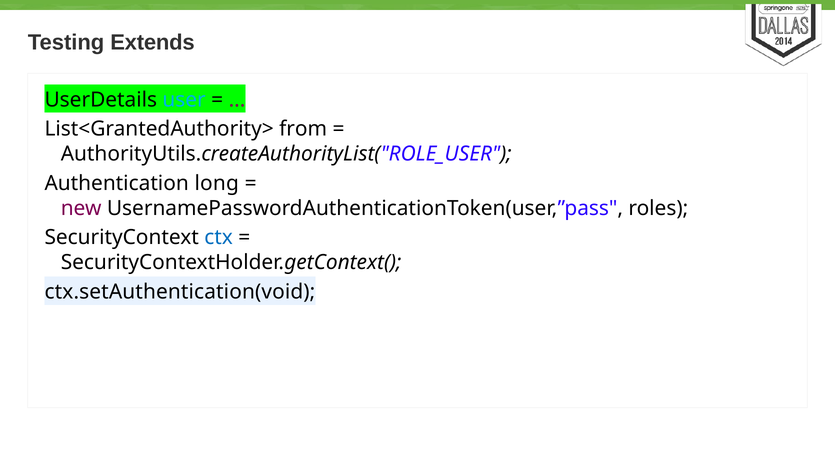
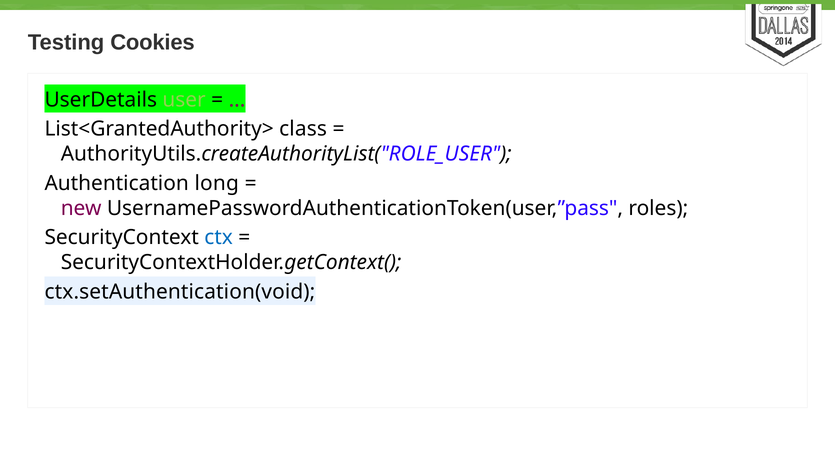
Extends: Extends -> Cookies
user colour: light blue -> light green
from: from -> class
